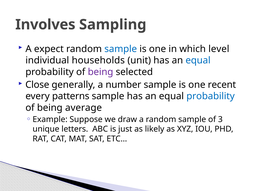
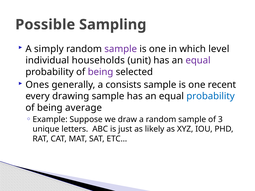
Involves: Involves -> Possible
expect: expect -> simply
sample at (121, 49) colour: blue -> purple
equal at (198, 60) colour: blue -> purple
Close: Close -> Ones
number: number -> consists
patterns: patterns -> drawing
